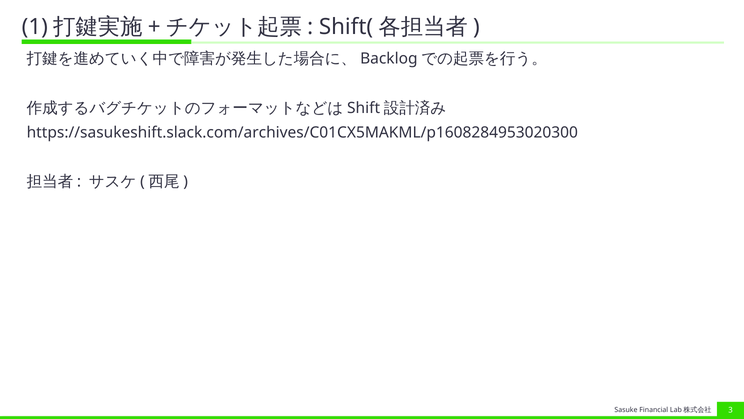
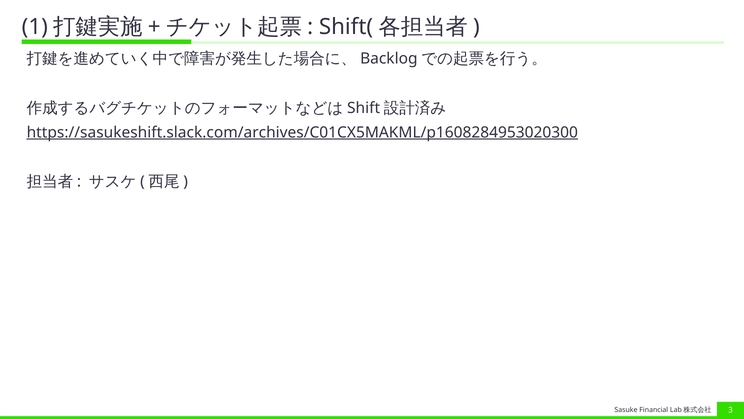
https://sasukeshift.slack.com/archives/C01CX5MAKML/p1608284953020300 underline: none -> present
